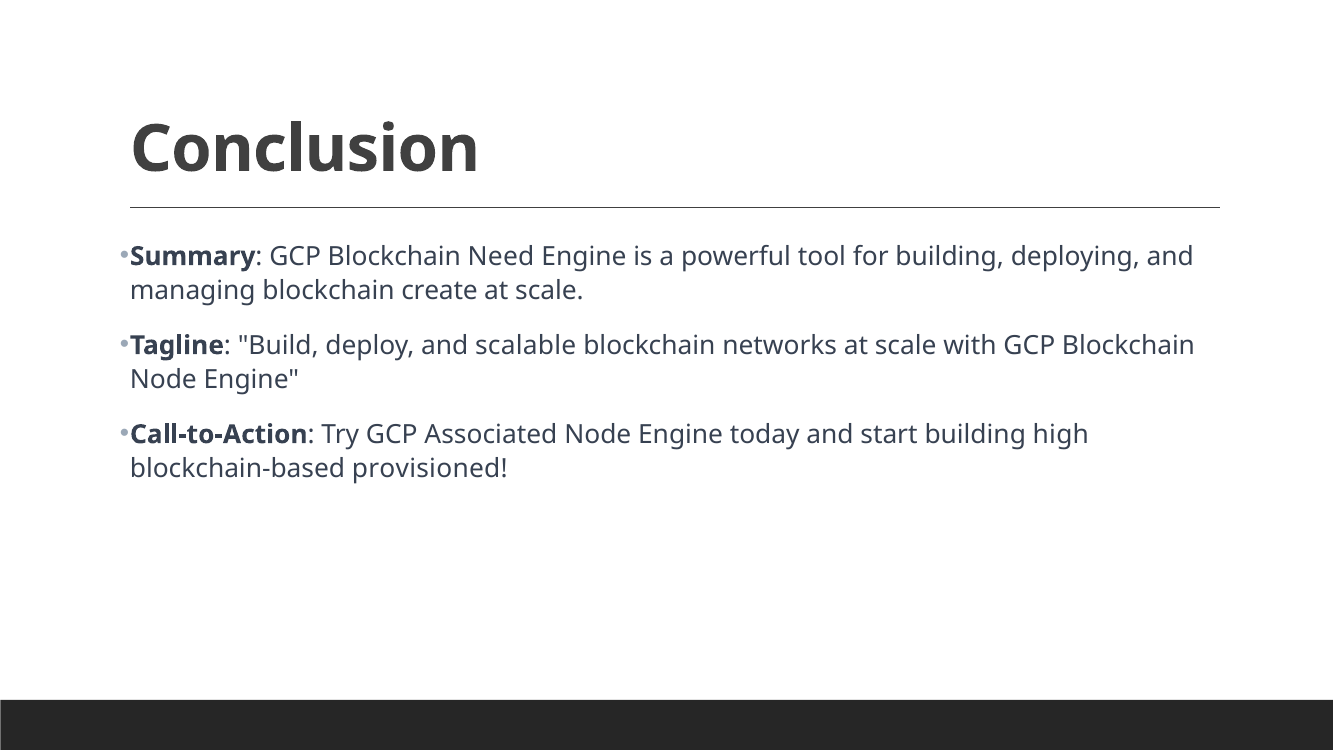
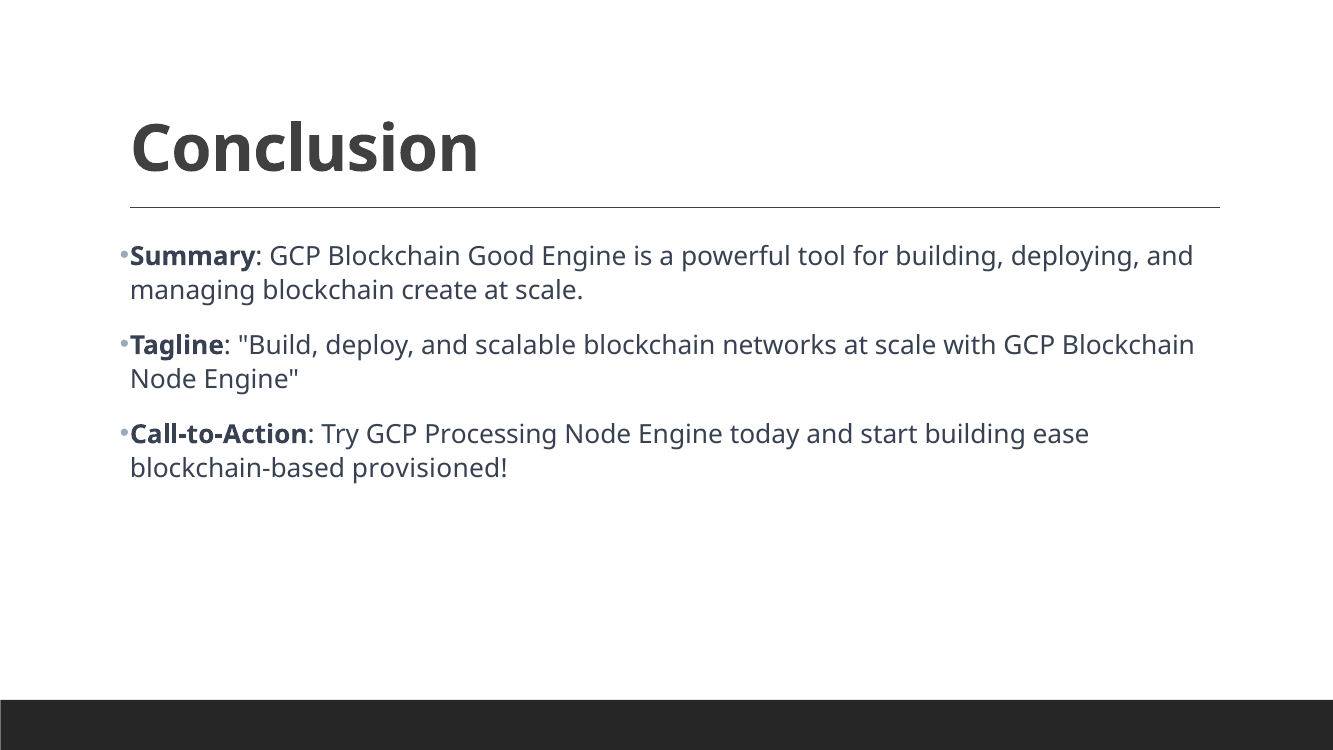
Need: Need -> Good
Associated: Associated -> Processing
high: high -> ease
